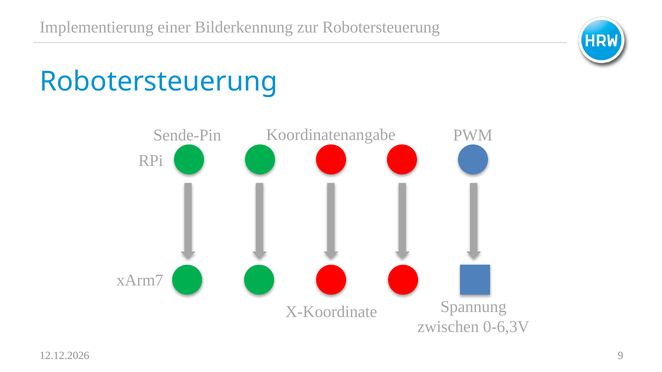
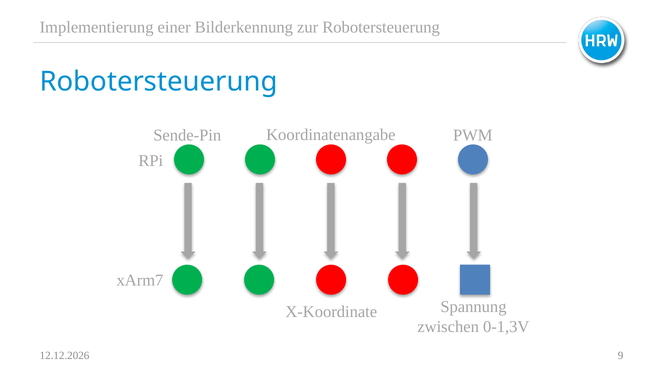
0-6,3V: 0-6,3V -> 0-1,3V
